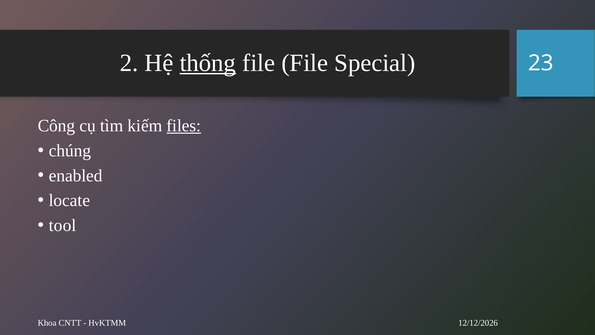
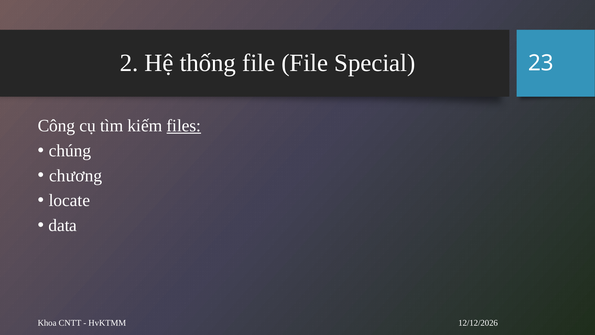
thống underline: present -> none
enabled: enabled -> chương
tool: tool -> data
